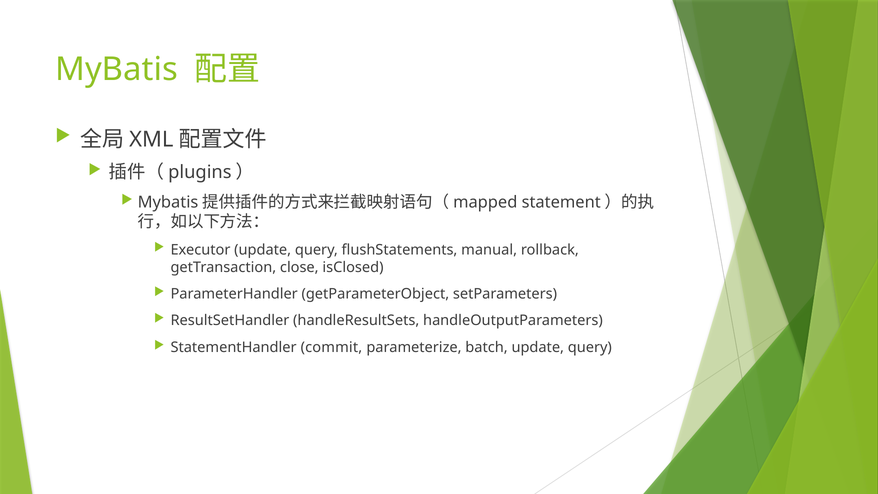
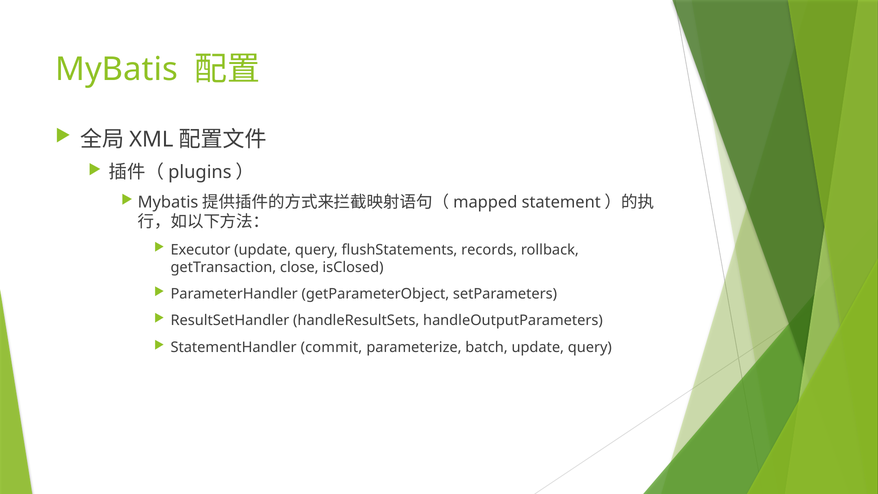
manual: manual -> records
